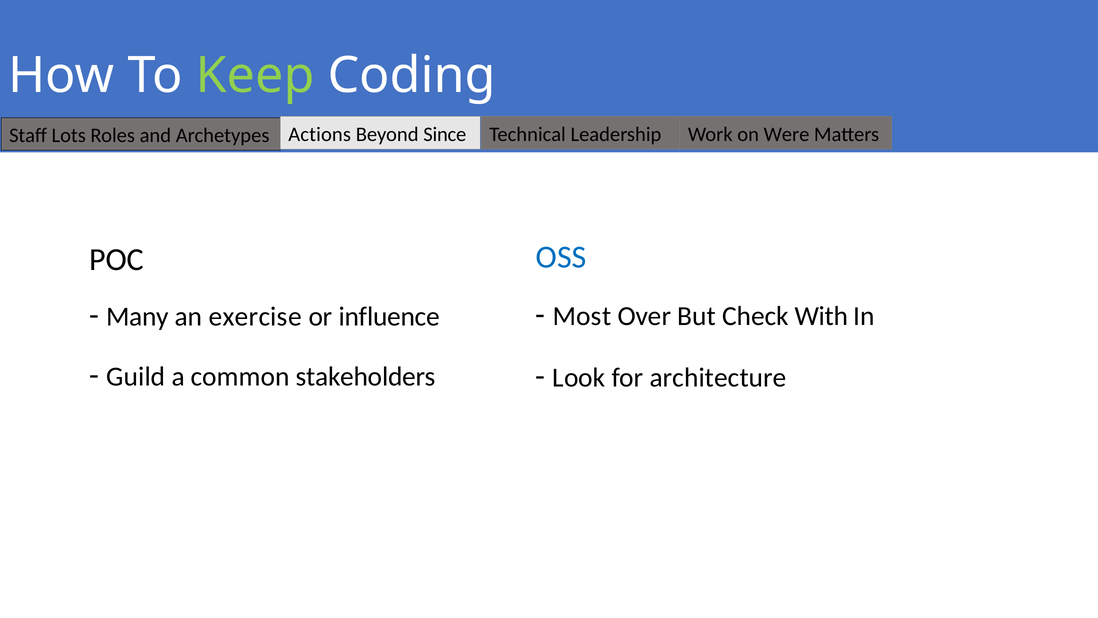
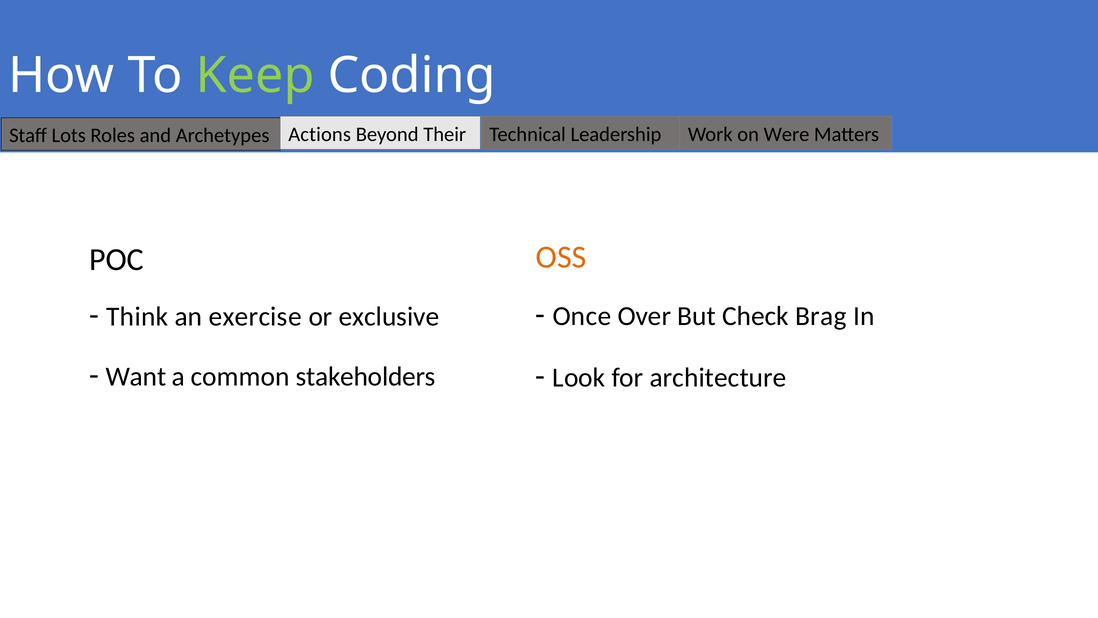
Since: Since -> Their
OSS colour: blue -> orange
Many: Many -> Think
influence: influence -> exclusive
Most: Most -> Once
With: With -> Brag
Guild: Guild -> Want
